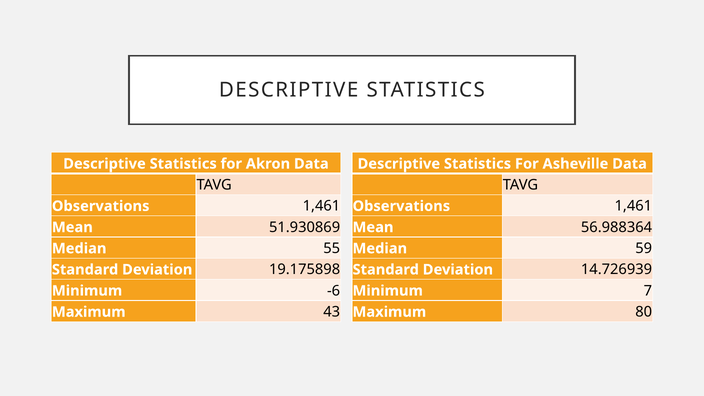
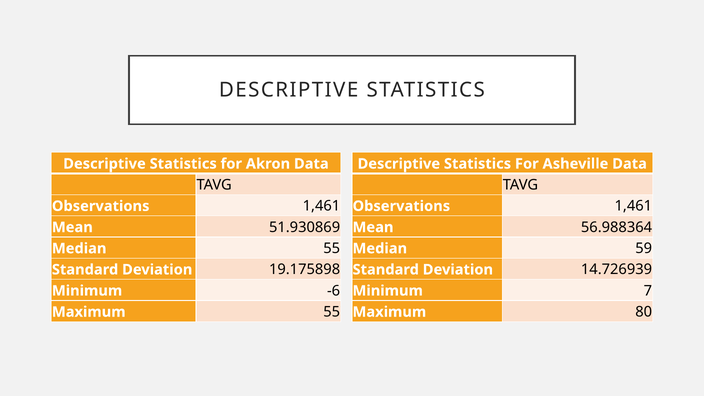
Maximum 43: 43 -> 55
